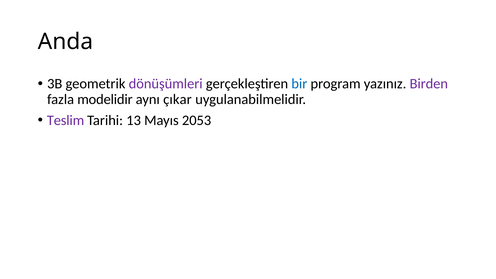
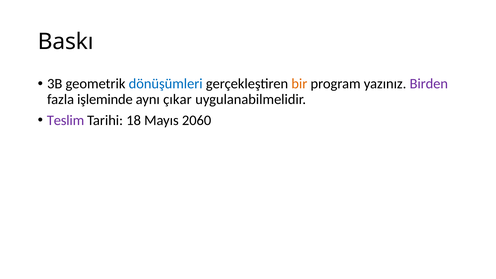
Anda: Anda -> Baskı
dönüşümleri colour: purple -> blue
bir colour: blue -> orange
modelidir: modelidir -> işleminde
13: 13 -> 18
2053: 2053 -> 2060
